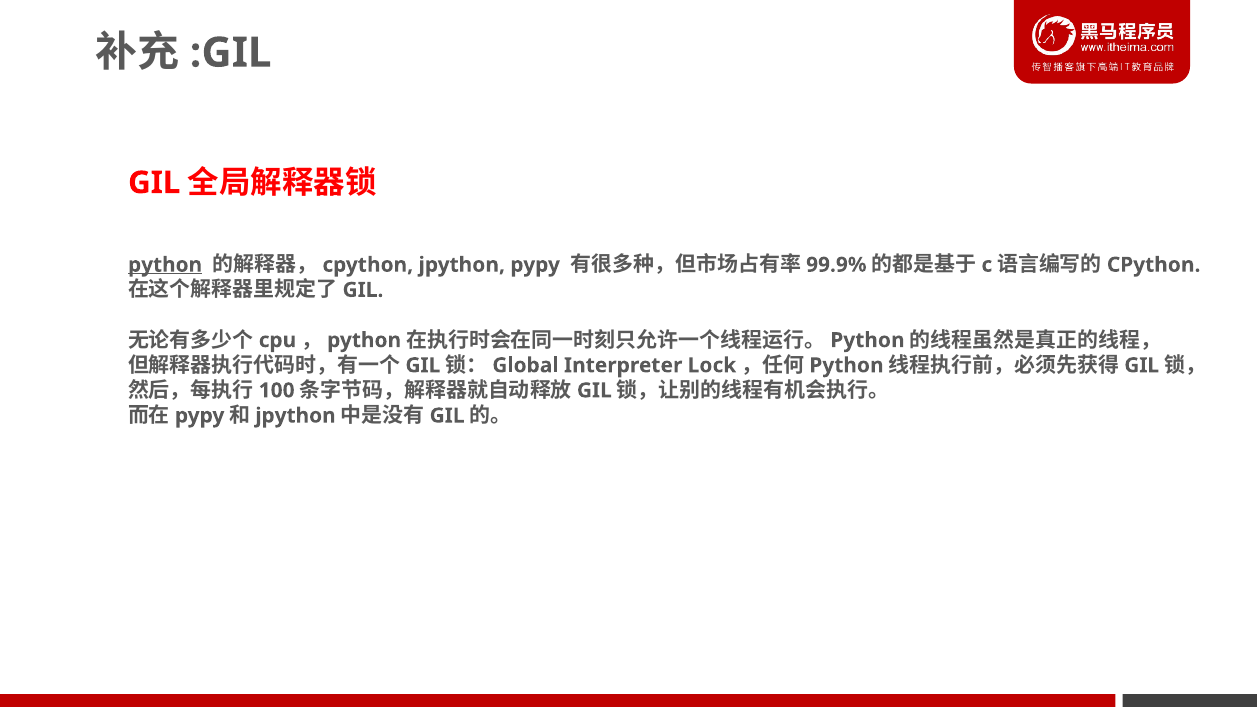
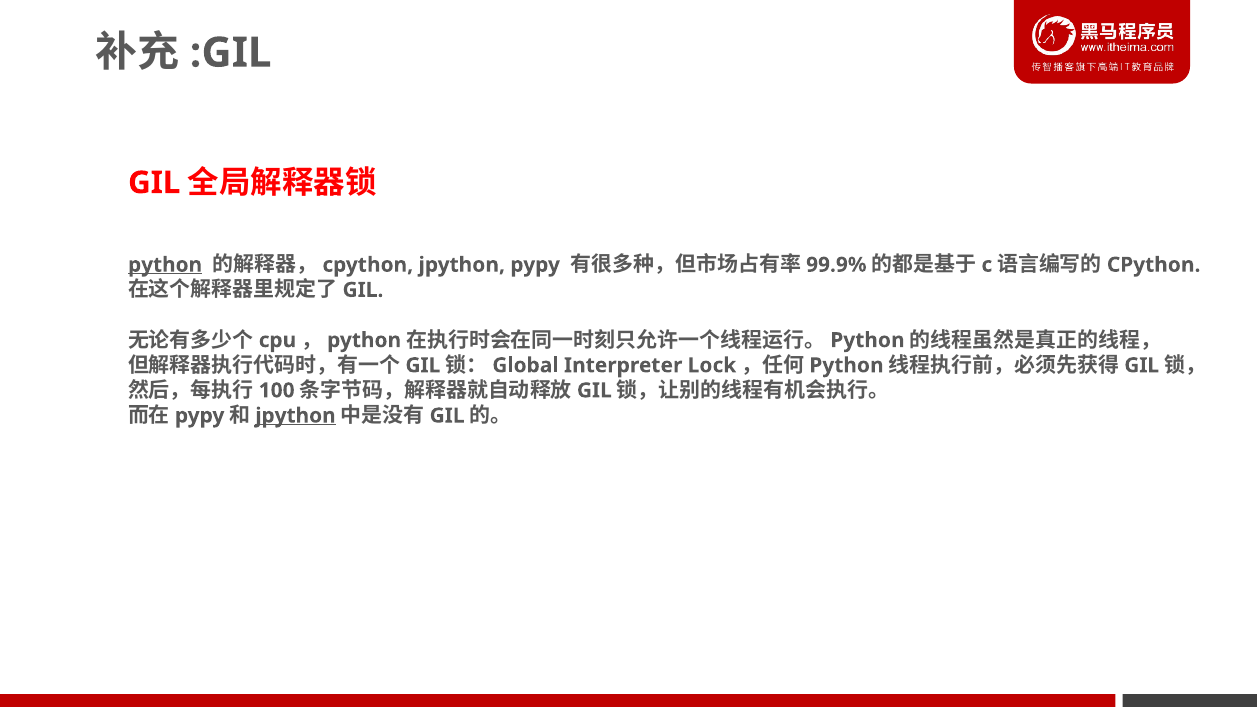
jpython at (296, 416) underline: none -> present
